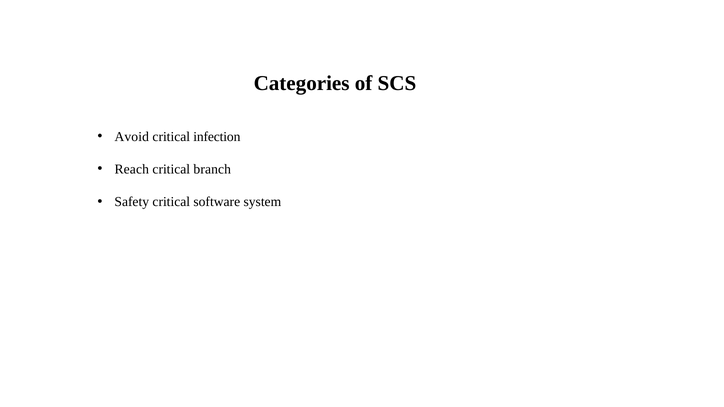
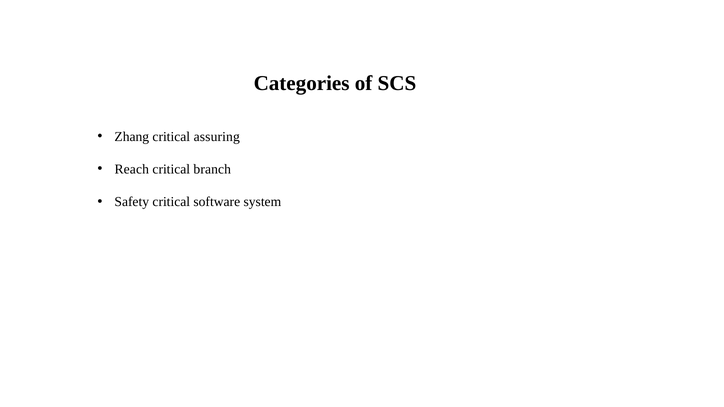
Avoid: Avoid -> Zhang
infection: infection -> assuring
